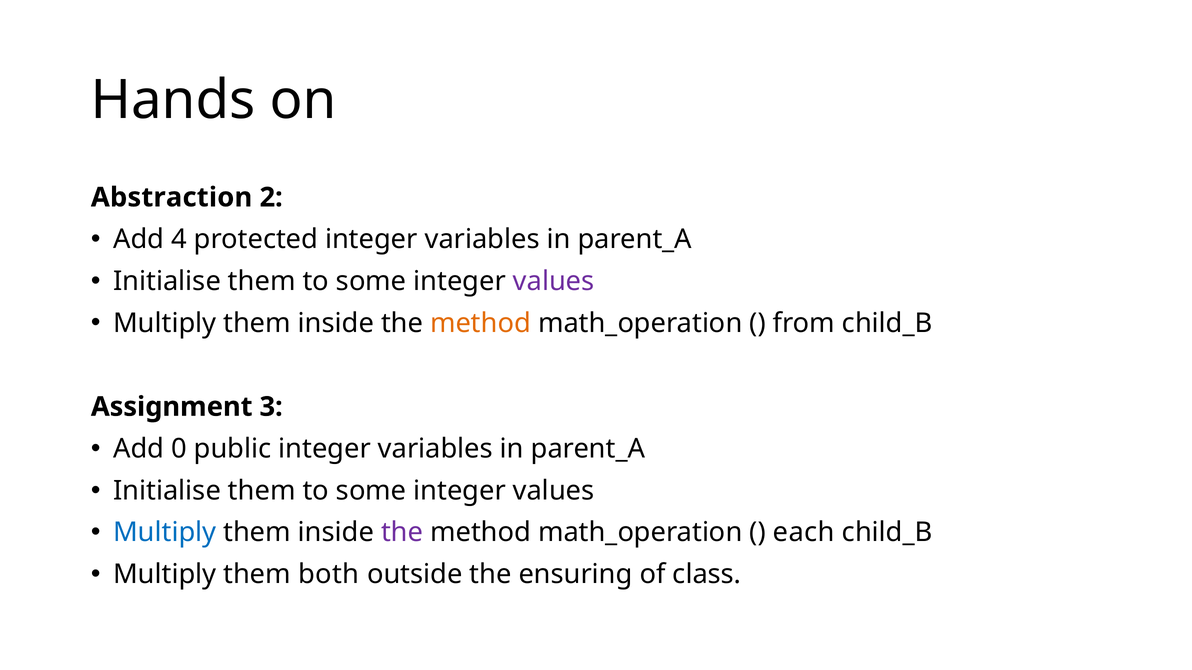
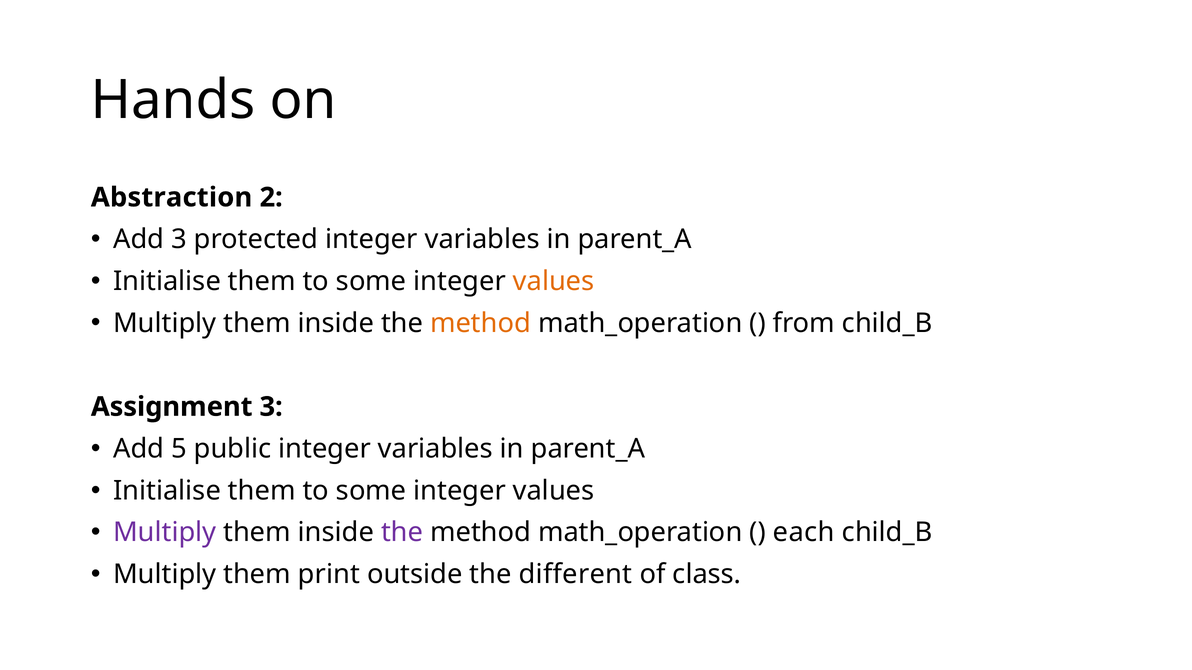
Add 4: 4 -> 3
values at (554, 281) colour: purple -> orange
0: 0 -> 5
Multiply at (165, 533) colour: blue -> purple
both: both -> print
ensuring: ensuring -> different
